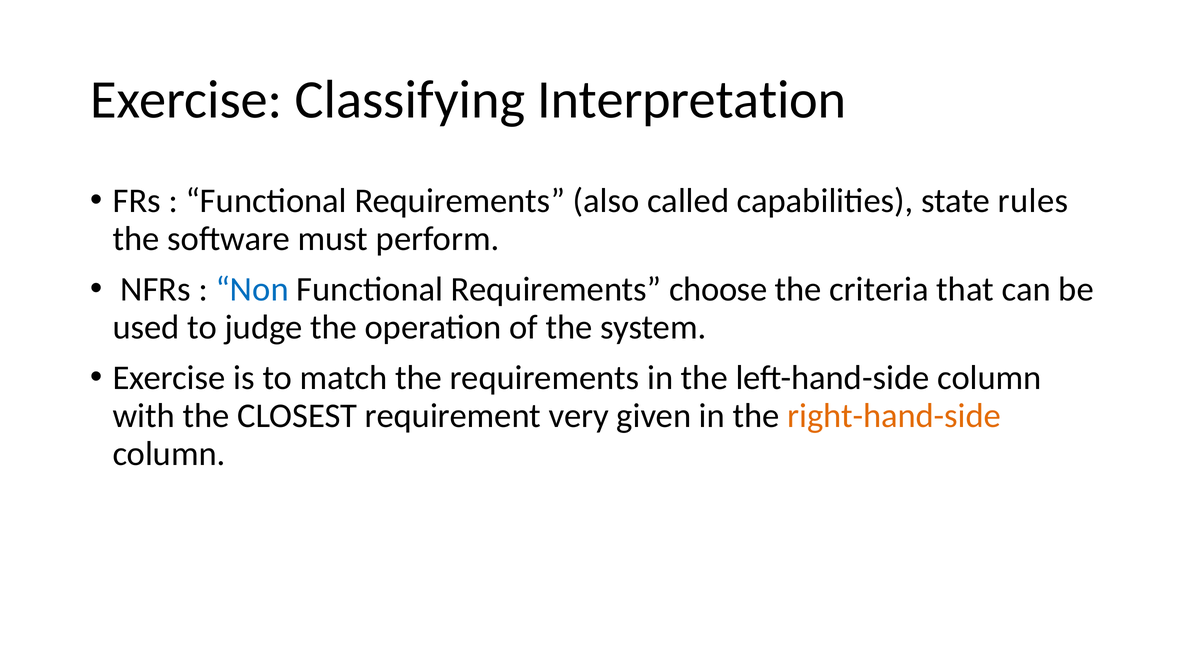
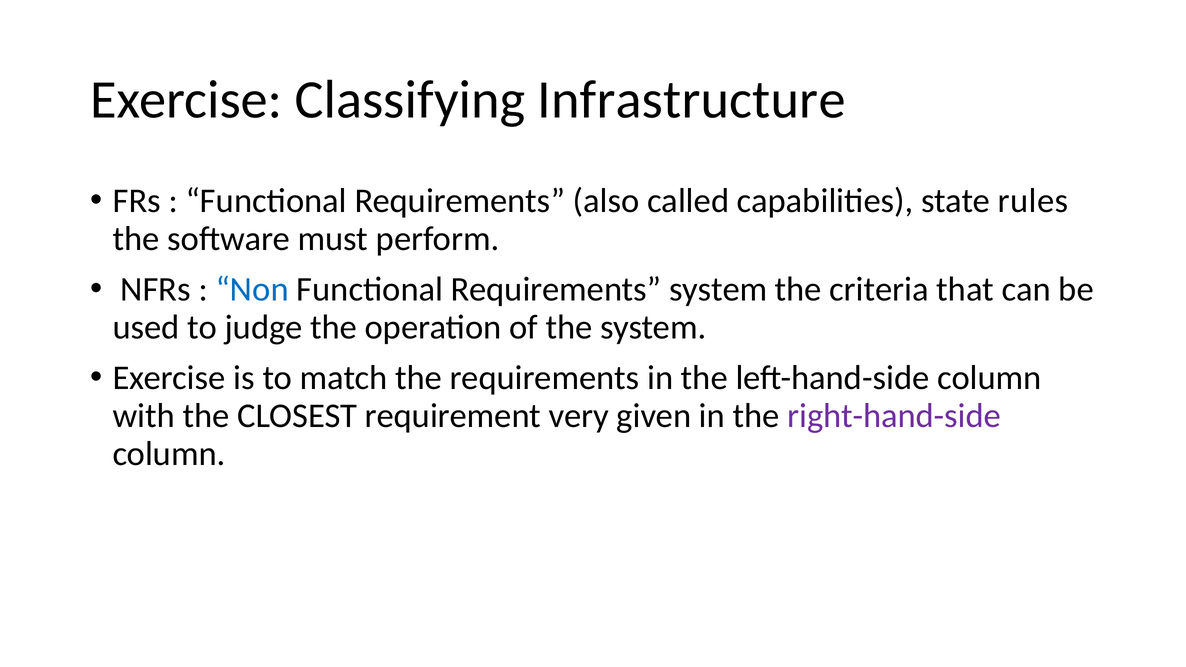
Interpretation: Interpretation -> Infrastructure
Requirements choose: choose -> system
right-hand-side colour: orange -> purple
